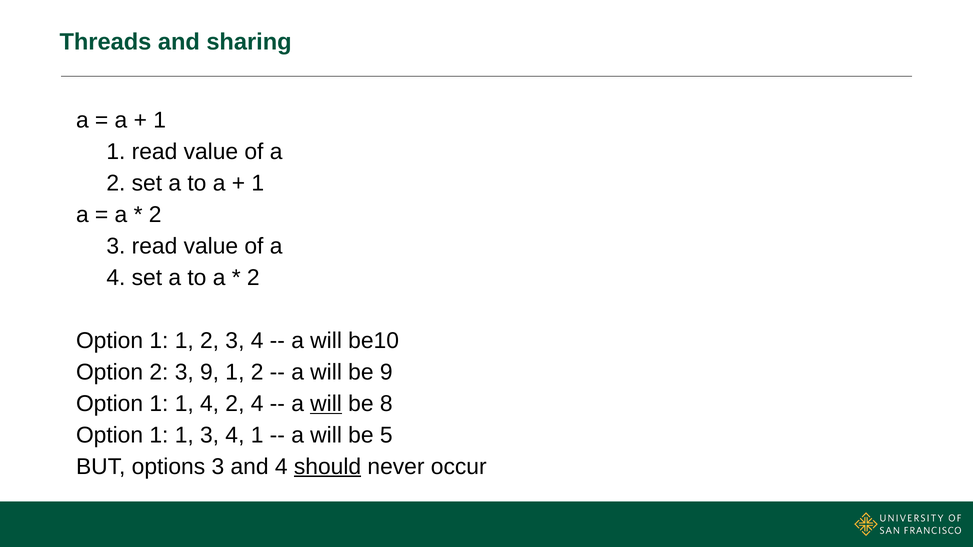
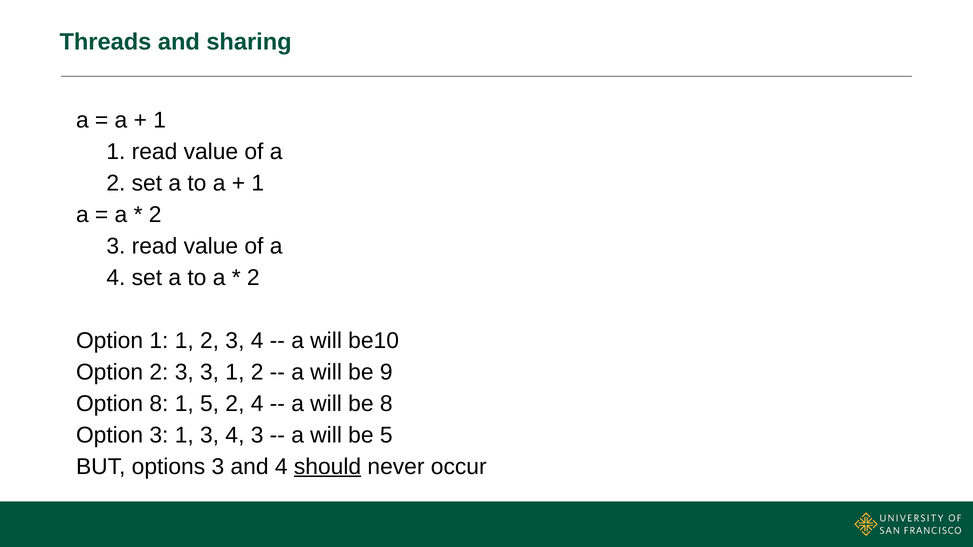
3 9: 9 -> 3
1 at (159, 404): 1 -> 8
1 4: 4 -> 5
will at (326, 404) underline: present -> none
1 at (159, 435): 1 -> 3
4 1: 1 -> 3
